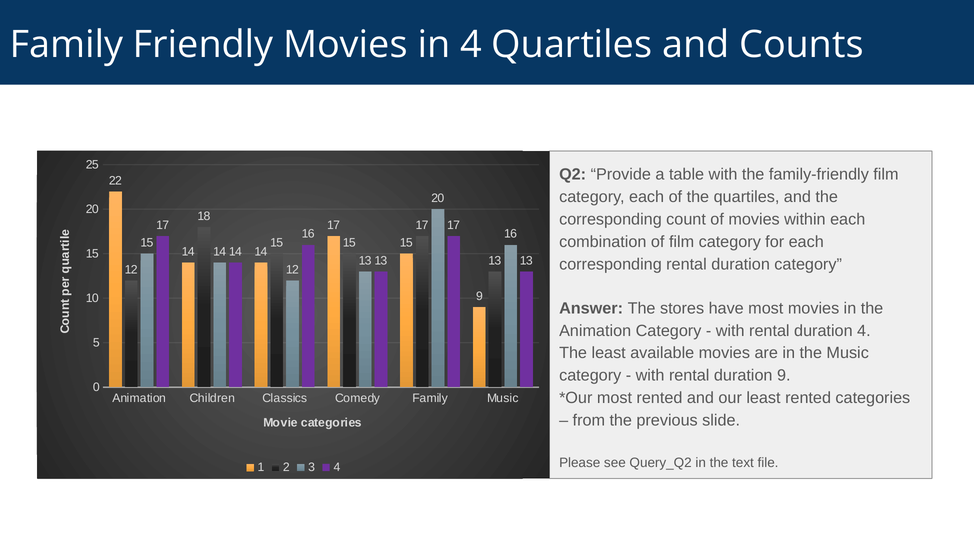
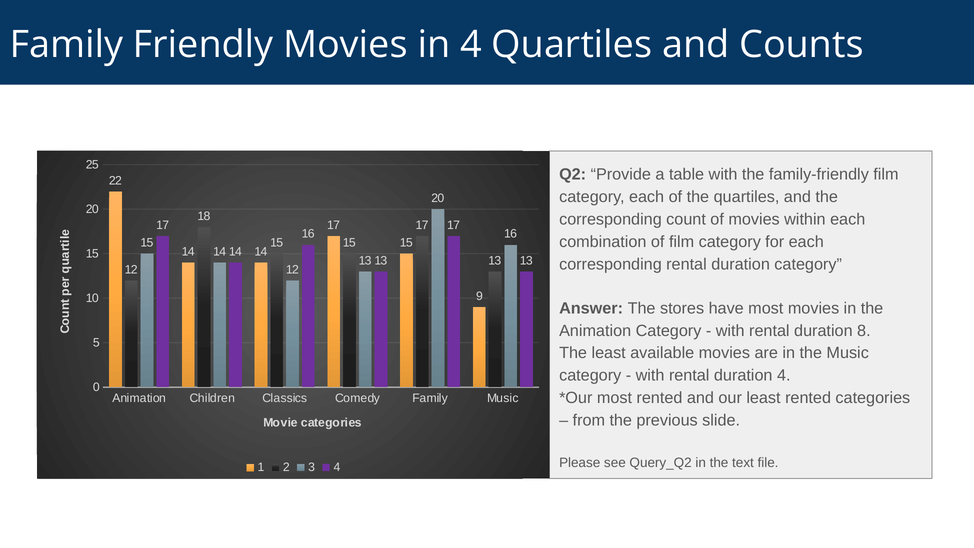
duration 4: 4 -> 8
duration 9: 9 -> 4
